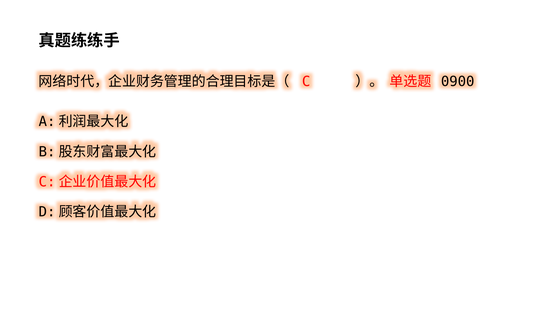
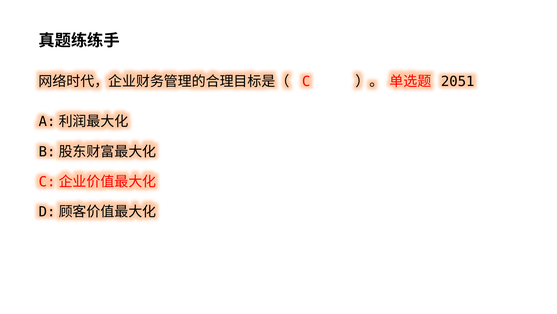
0900: 0900 -> 2051
